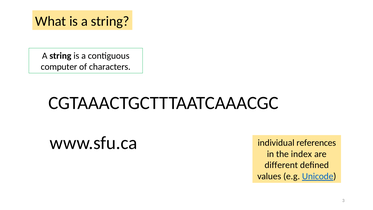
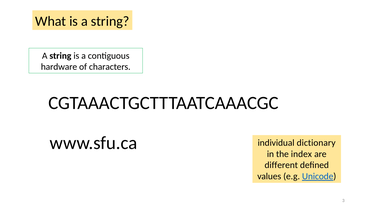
computer: computer -> hardware
references: references -> dictionary
